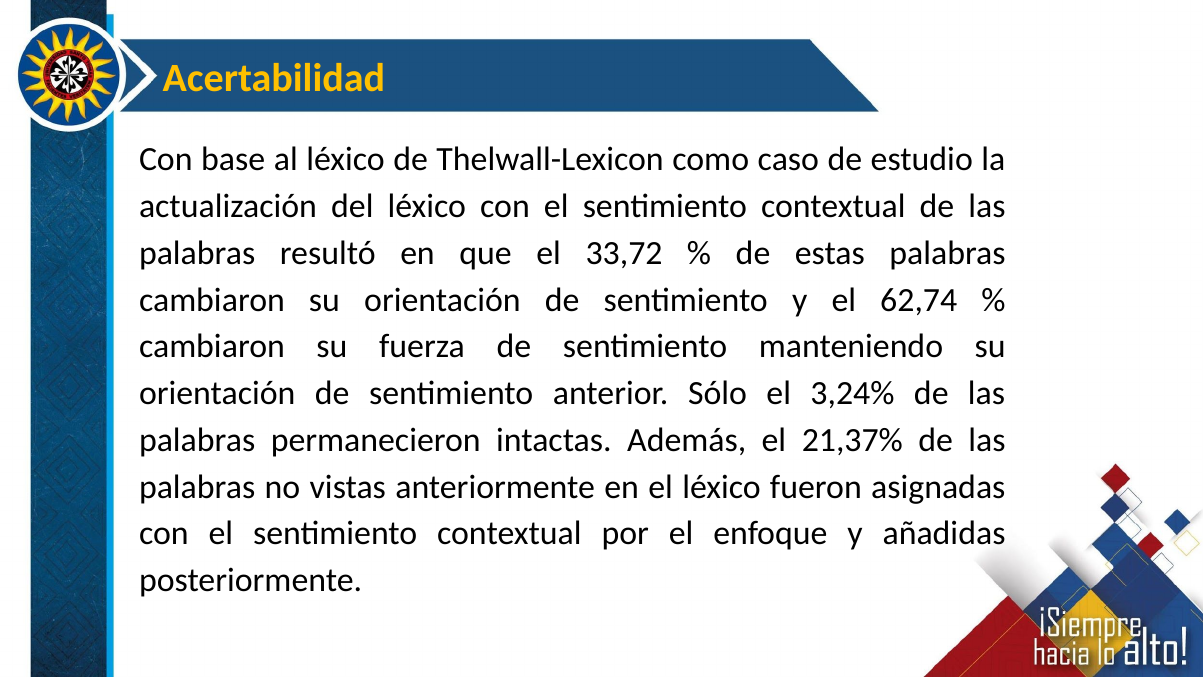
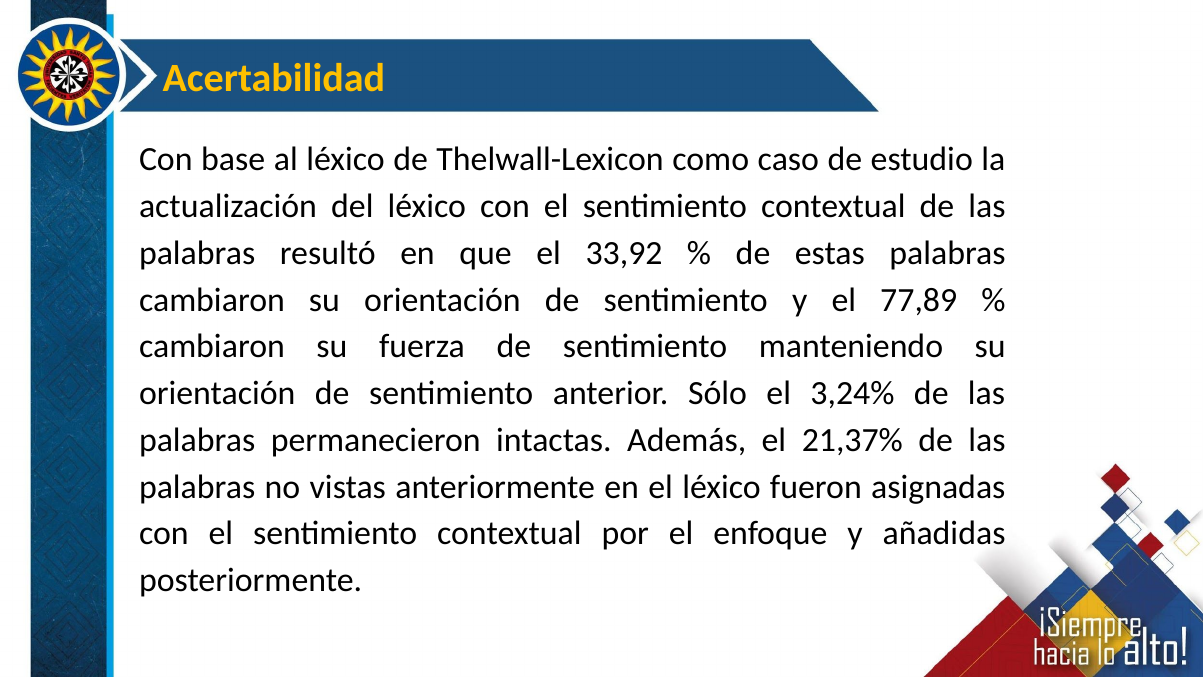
33,72: 33,72 -> 33,92
62,74: 62,74 -> 77,89
